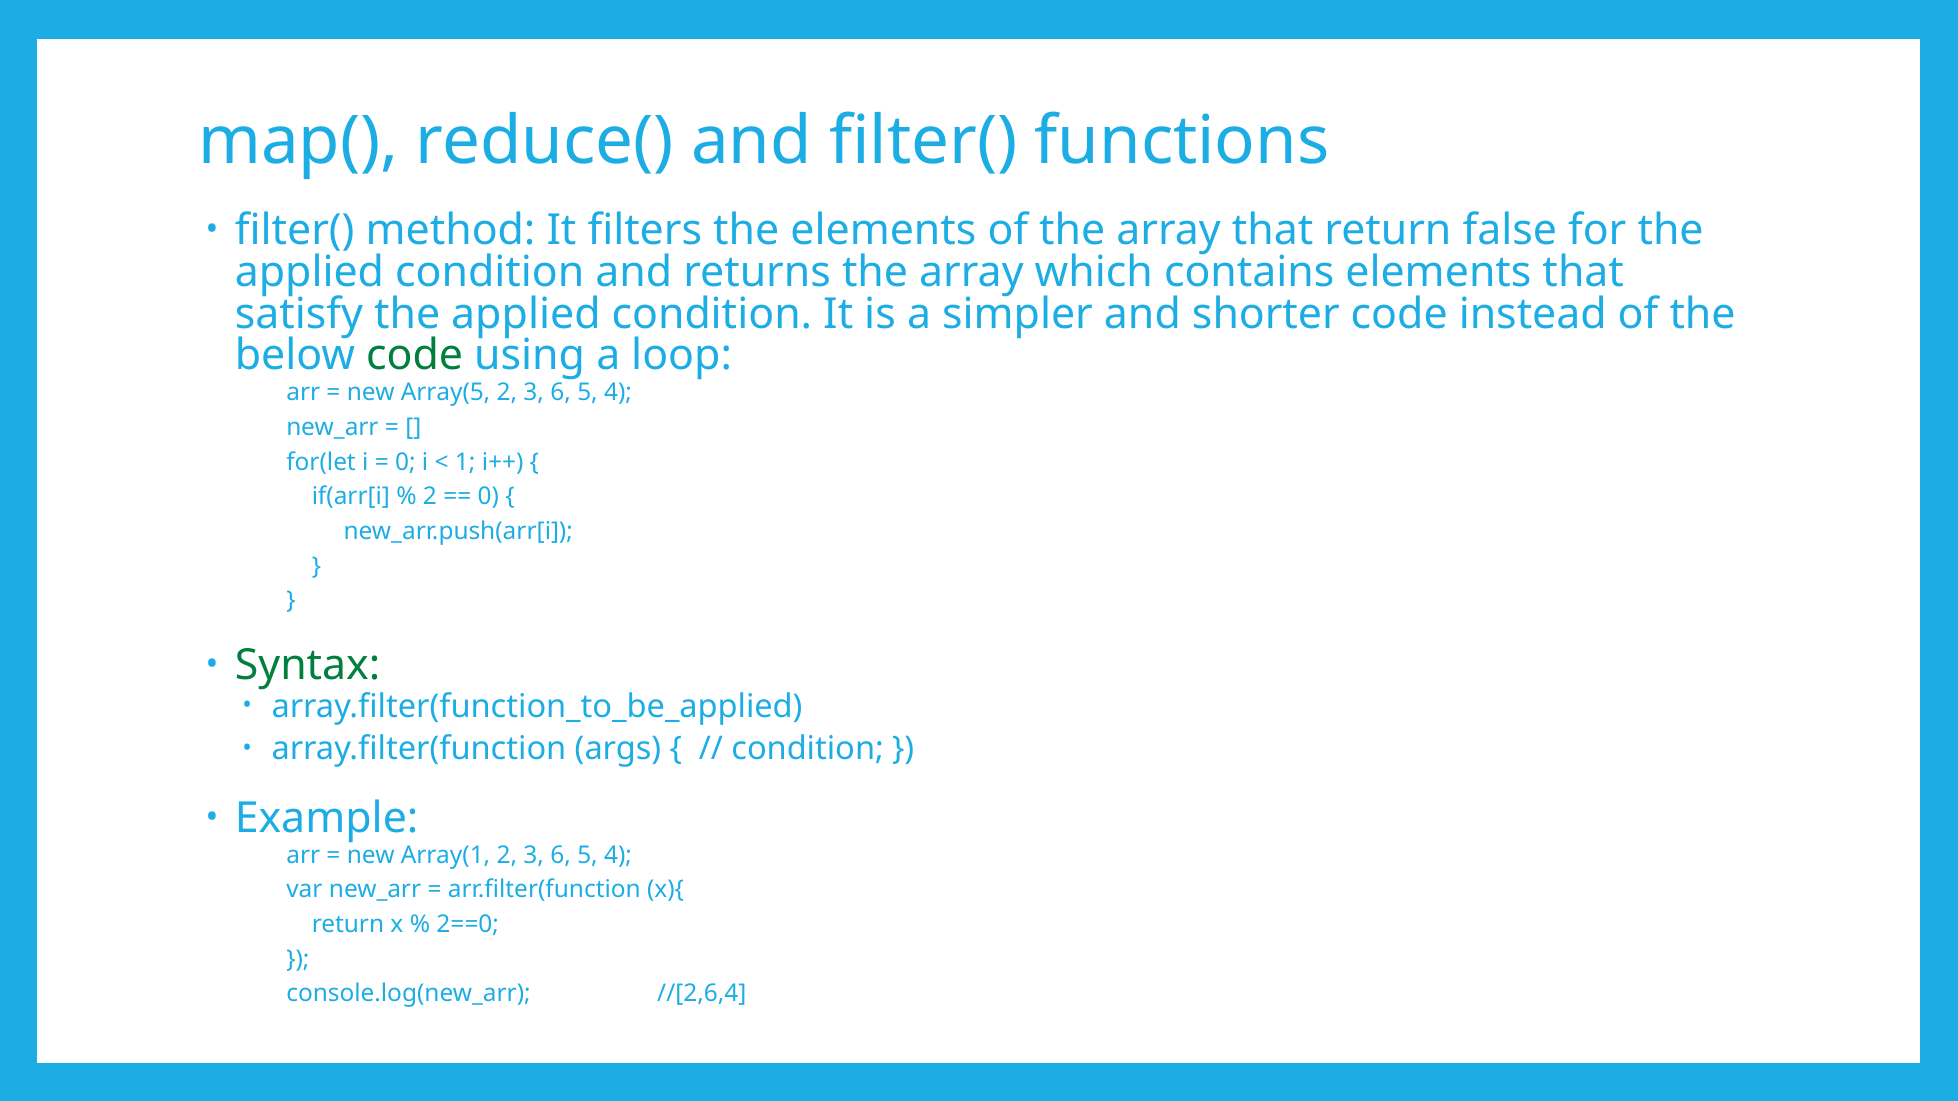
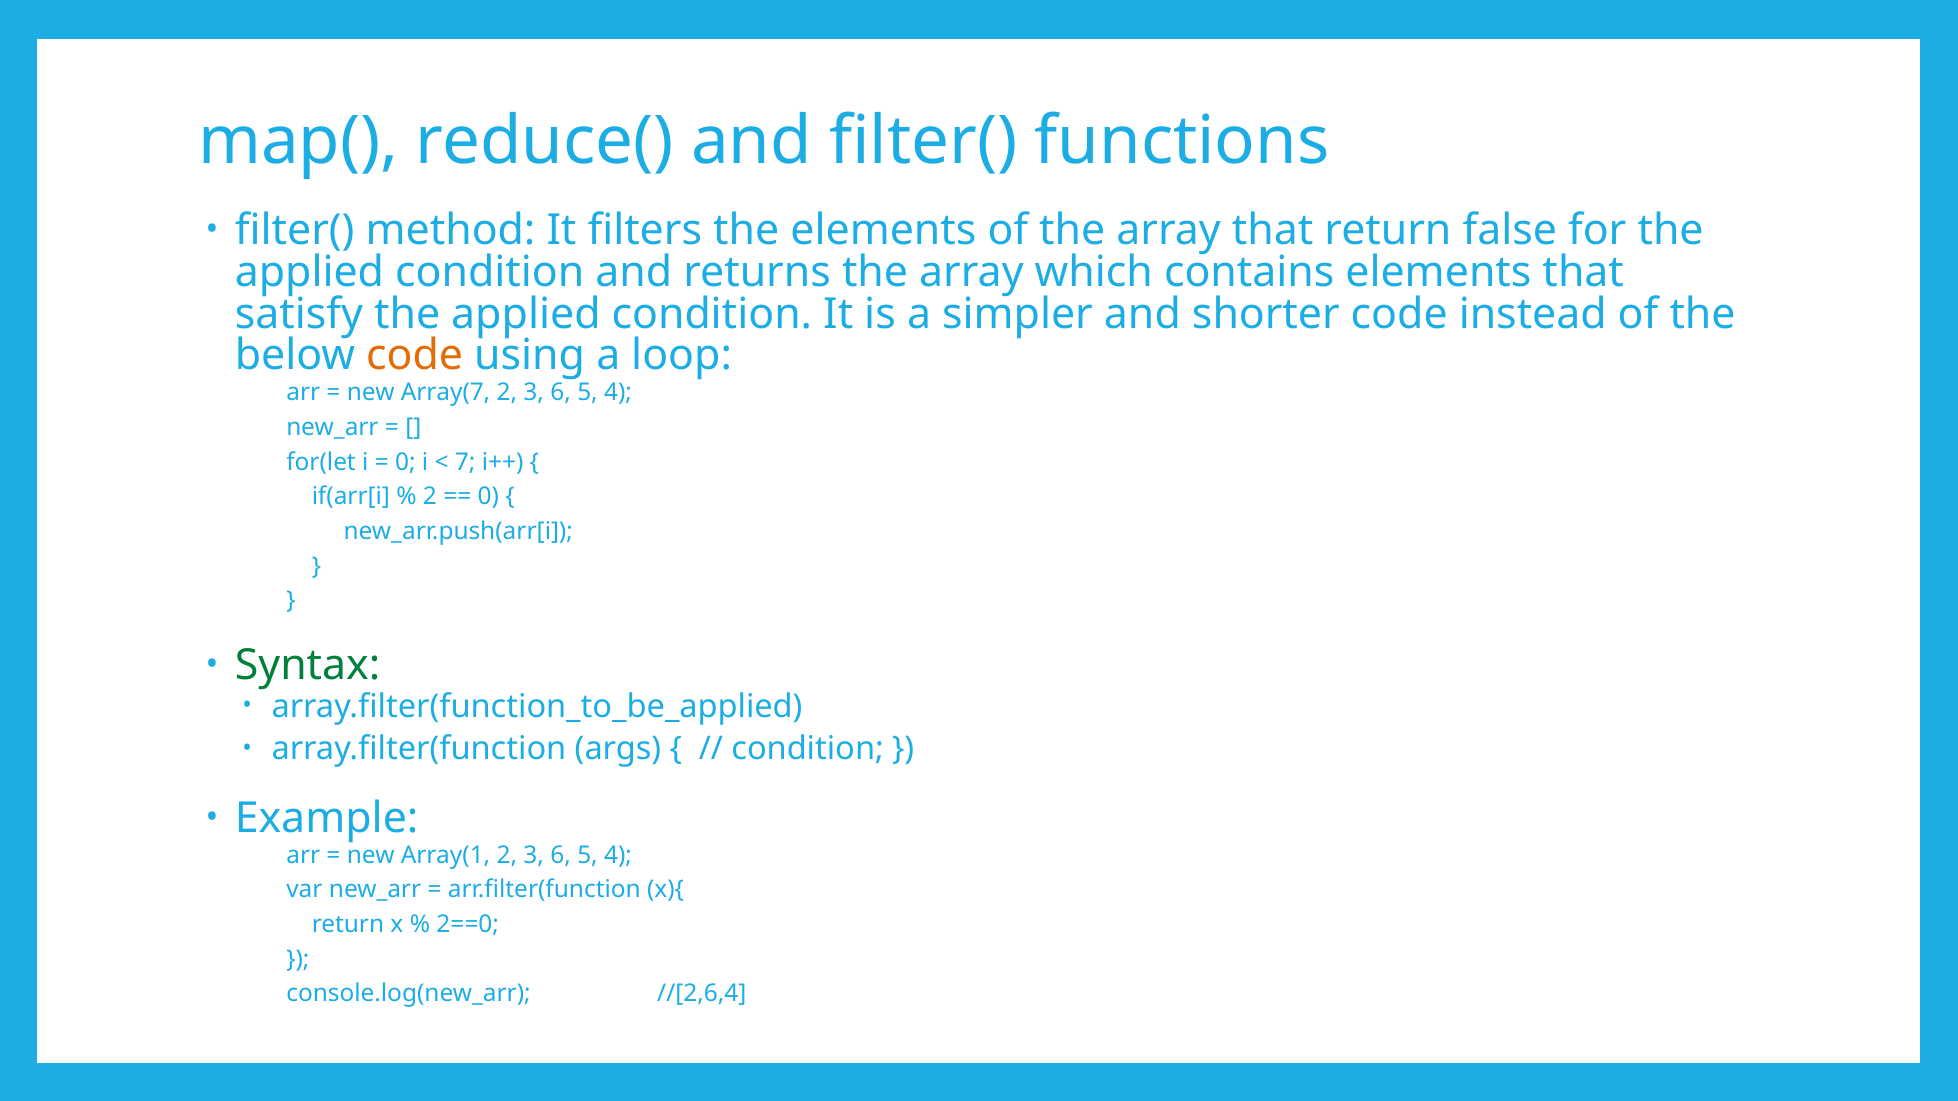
code at (415, 356) colour: green -> orange
Array(5: Array(5 -> Array(7
1: 1 -> 7
